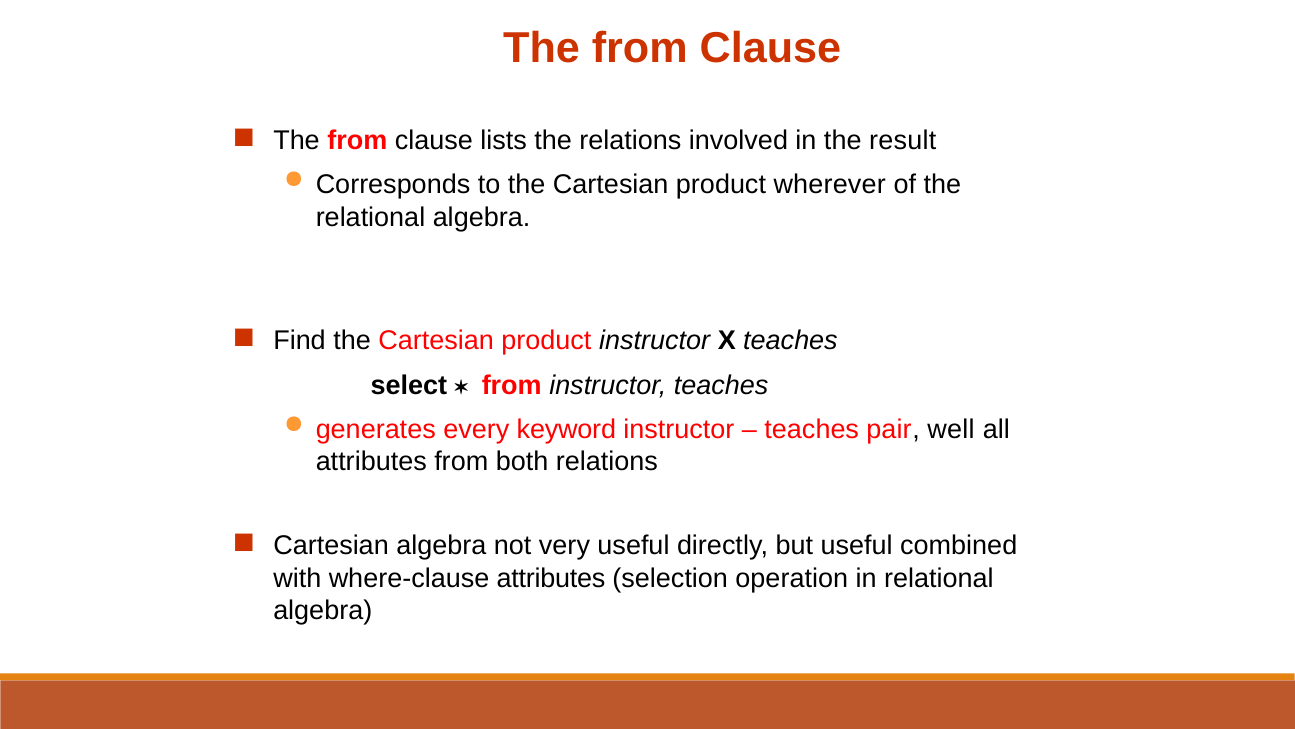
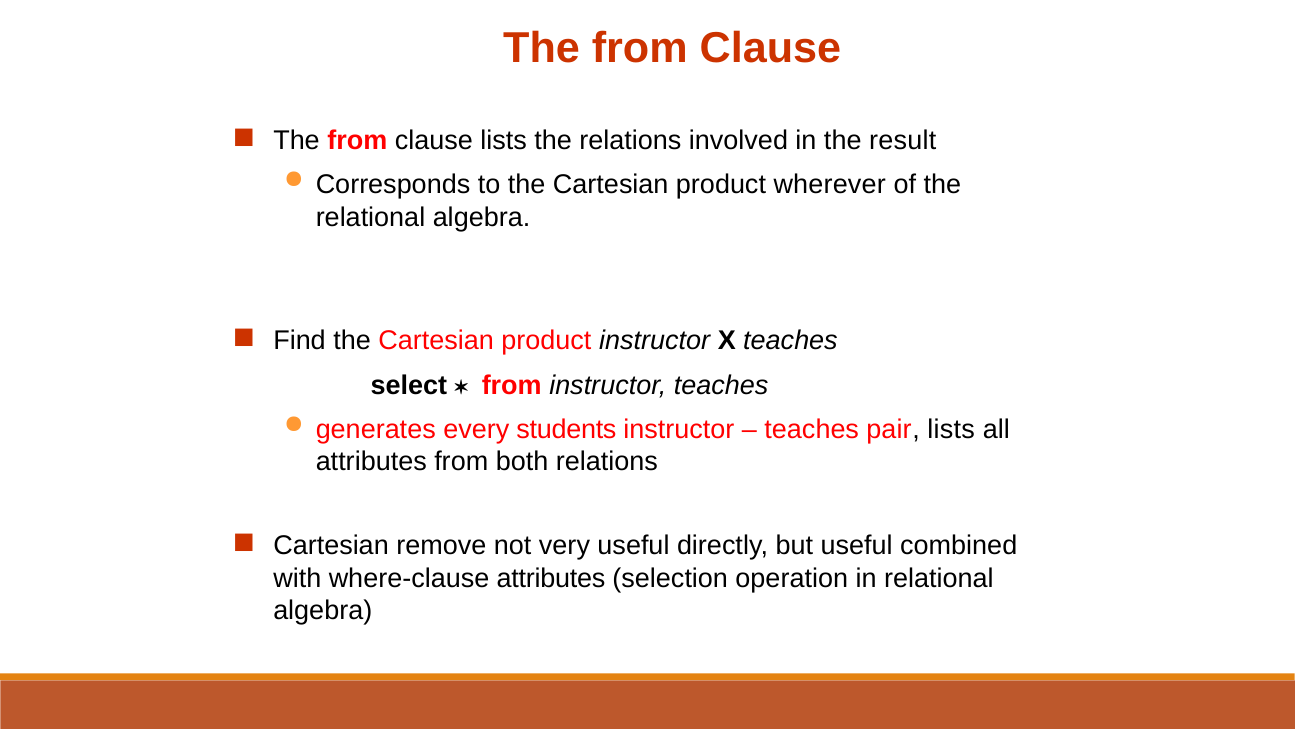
keyword: keyword -> students
pair well: well -> lists
Cartesian algebra: algebra -> remove
